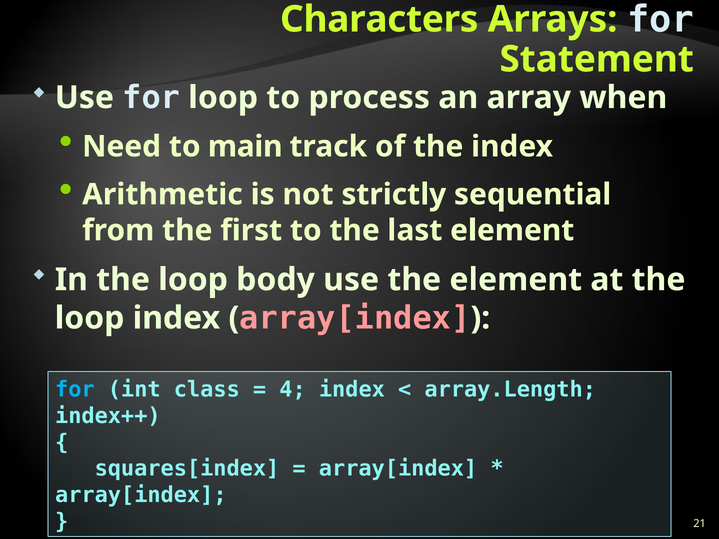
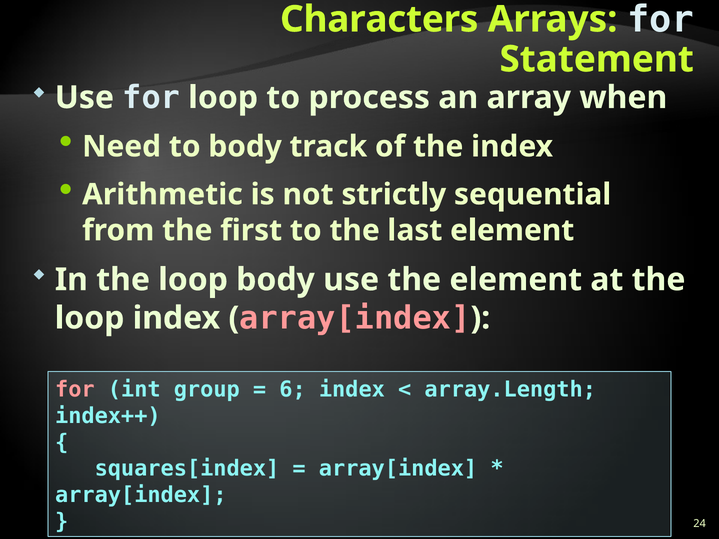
to main: main -> body
for at (75, 390) colour: light blue -> pink
class: class -> group
4: 4 -> 6
21: 21 -> 24
